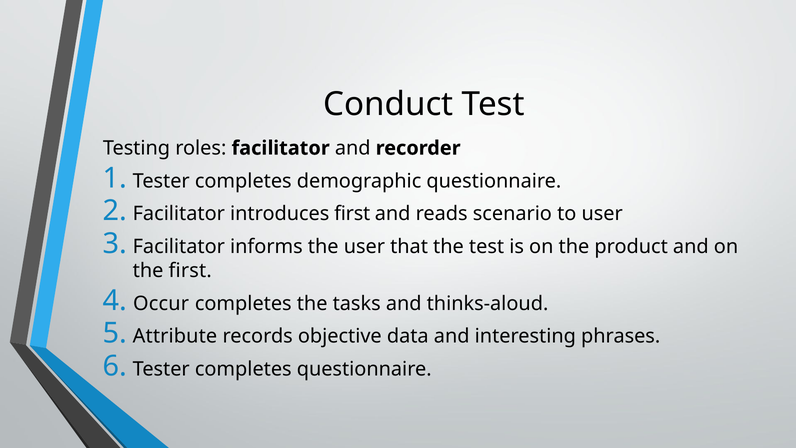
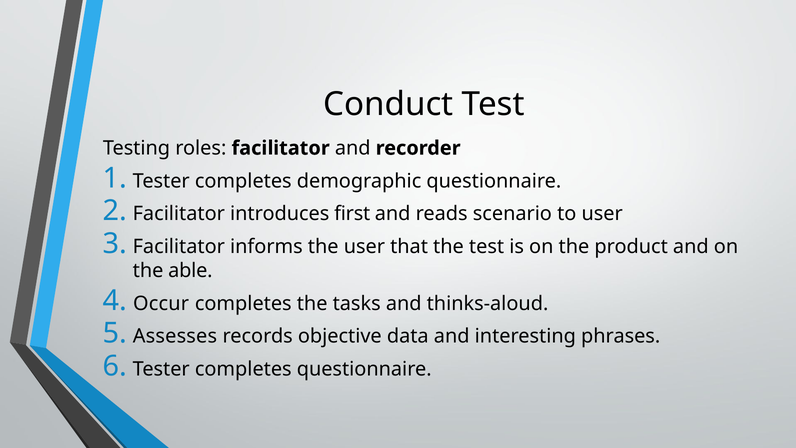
the first: first -> able
Attribute: Attribute -> Assesses
